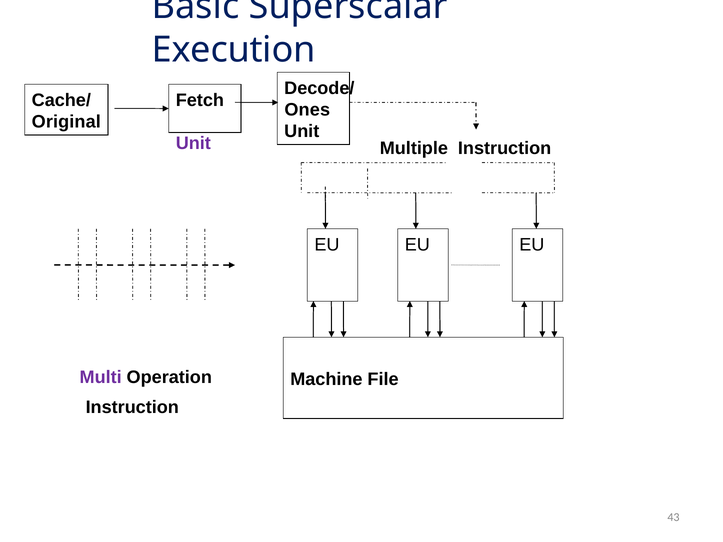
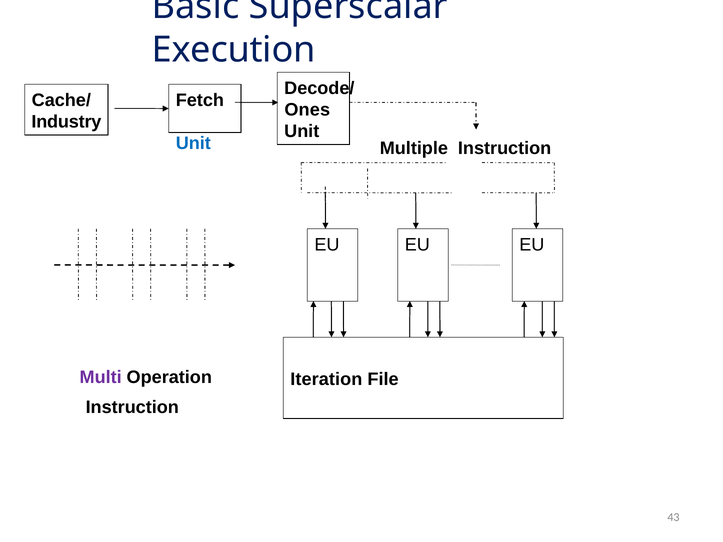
Original: Original -> Industry
Unit at (193, 144) colour: purple -> blue
Machine: Machine -> Iteration
